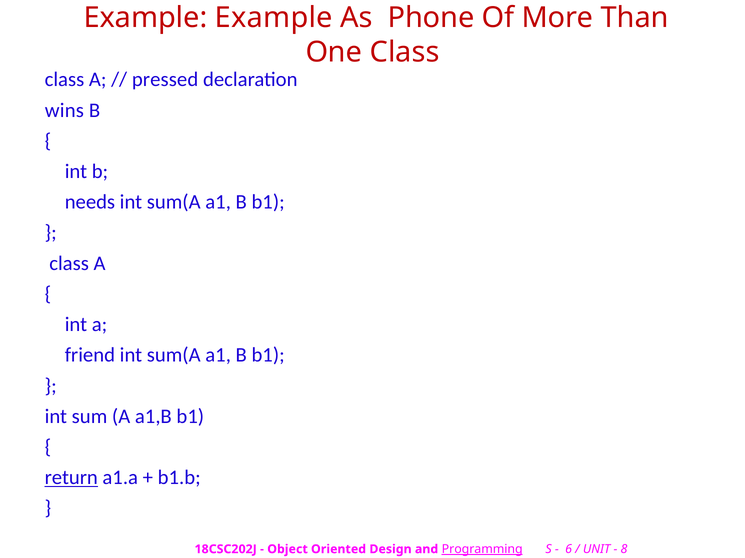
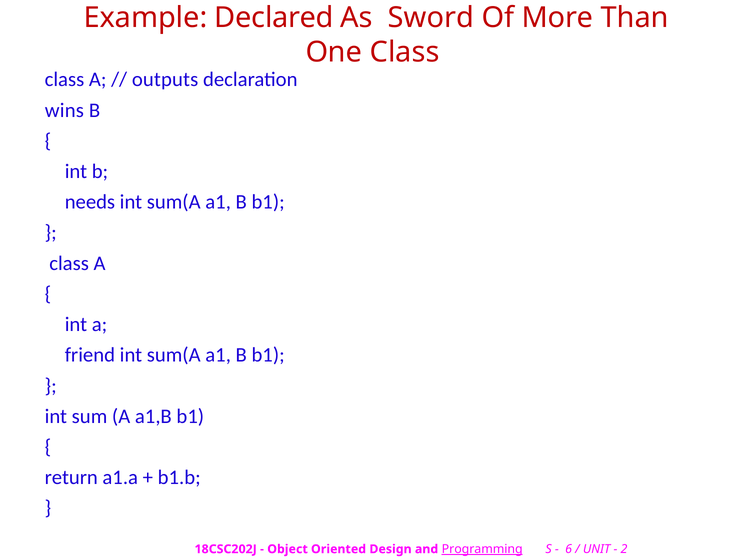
Example Example: Example -> Declared
Phone: Phone -> Sword
pressed: pressed -> outputs
return underline: present -> none
8: 8 -> 2
